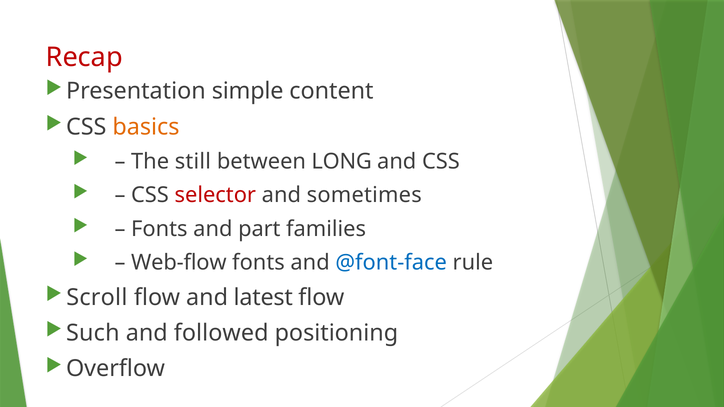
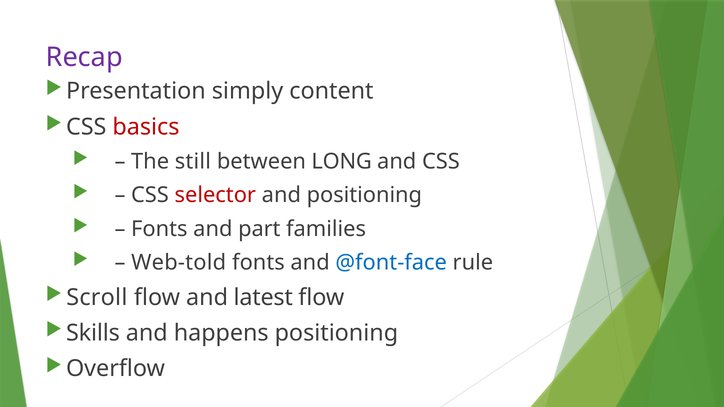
Recap colour: red -> purple
simple: simple -> simply
basics colour: orange -> red
and sometimes: sometimes -> positioning
Web-flow: Web-flow -> Web-told
Such: Such -> Skills
followed: followed -> happens
